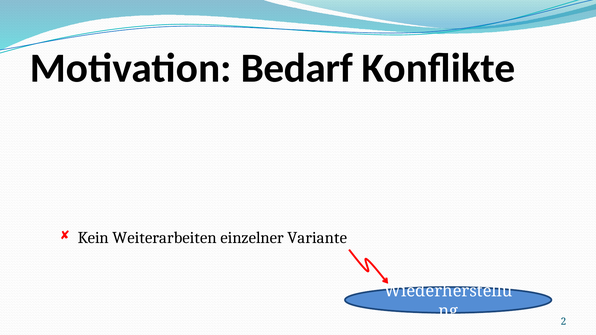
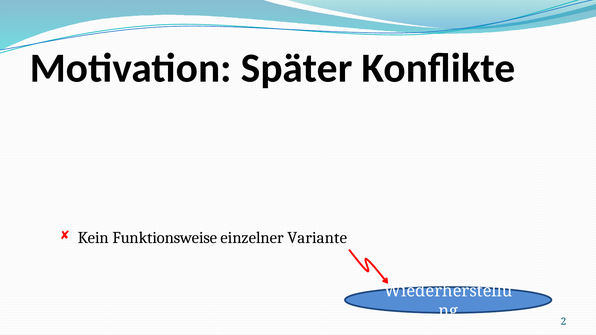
Bedarf: Bedarf -> Später
Weiterarbeiten: Weiterarbeiten -> Funktionsweise
